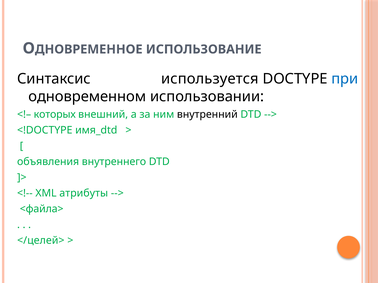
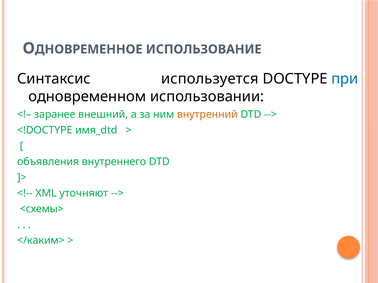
которых: которых -> заранее
внутренний colour: black -> orange
атрибуты: атрибуты -> уточняют
<файла>: <файла> -> <схемы>
</целей>: </целей> -> </каким>
